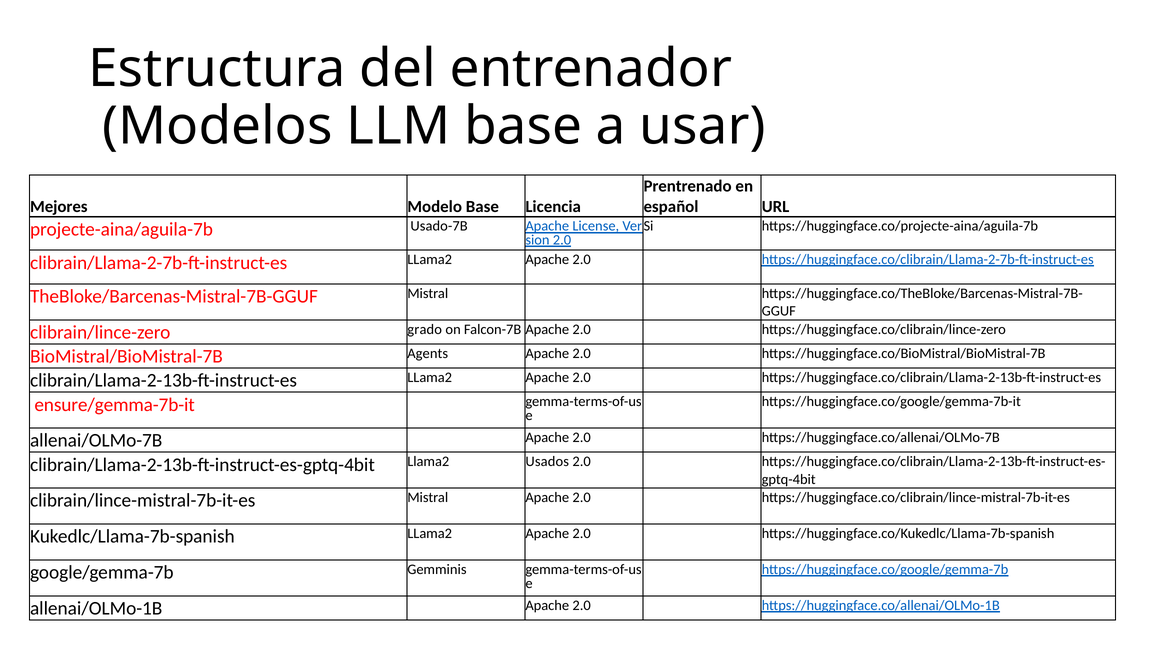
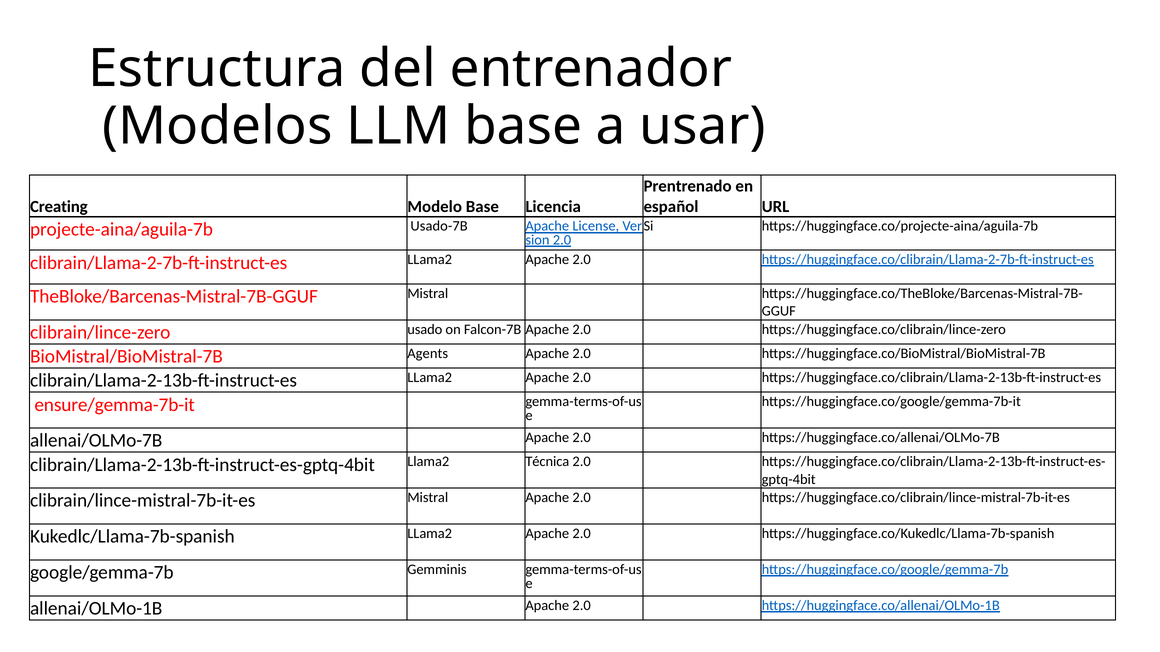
Mejores: Mejores -> Creating
grado: grado -> usado
Usados: Usados -> Técnica
